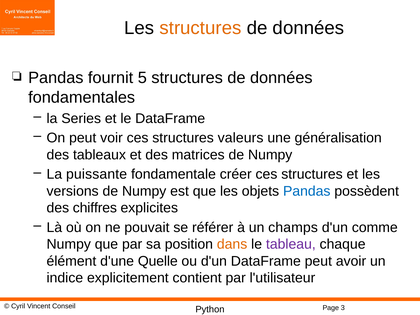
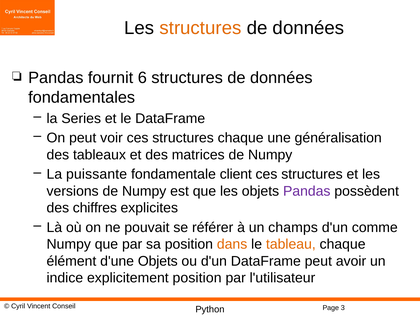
5: 5 -> 6
structures valeurs: valeurs -> chaque
créer: créer -> client
Pandas at (307, 191) colour: blue -> purple
tableau colour: purple -> orange
d'une Quelle: Quelle -> Objets
explicitement contient: contient -> position
